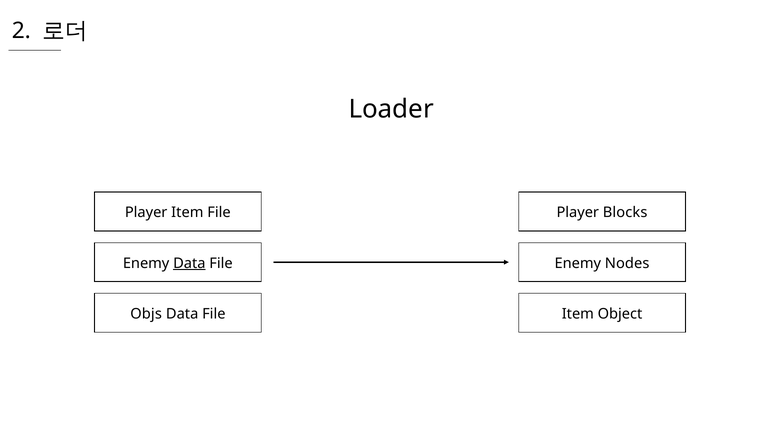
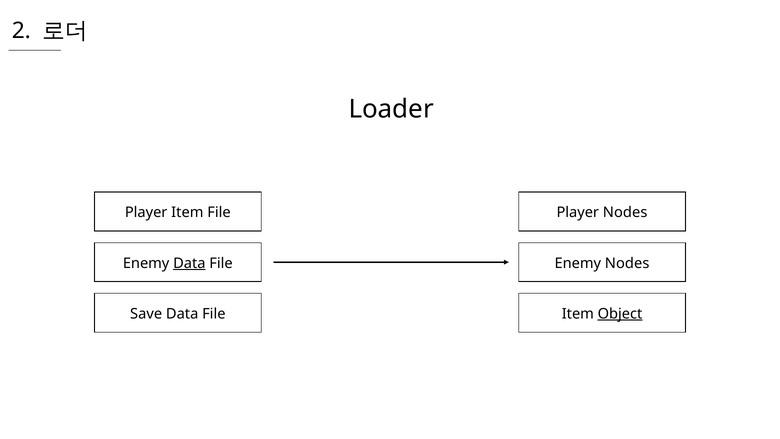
Player Blocks: Blocks -> Nodes
Objs: Objs -> Save
Object underline: none -> present
